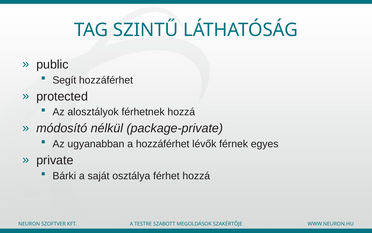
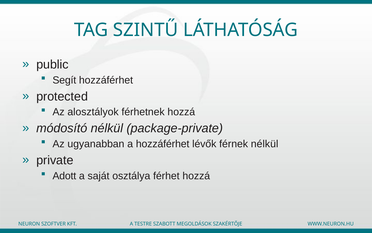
férnek egyes: egyes -> nélkül
Bárki: Bárki -> Adott
